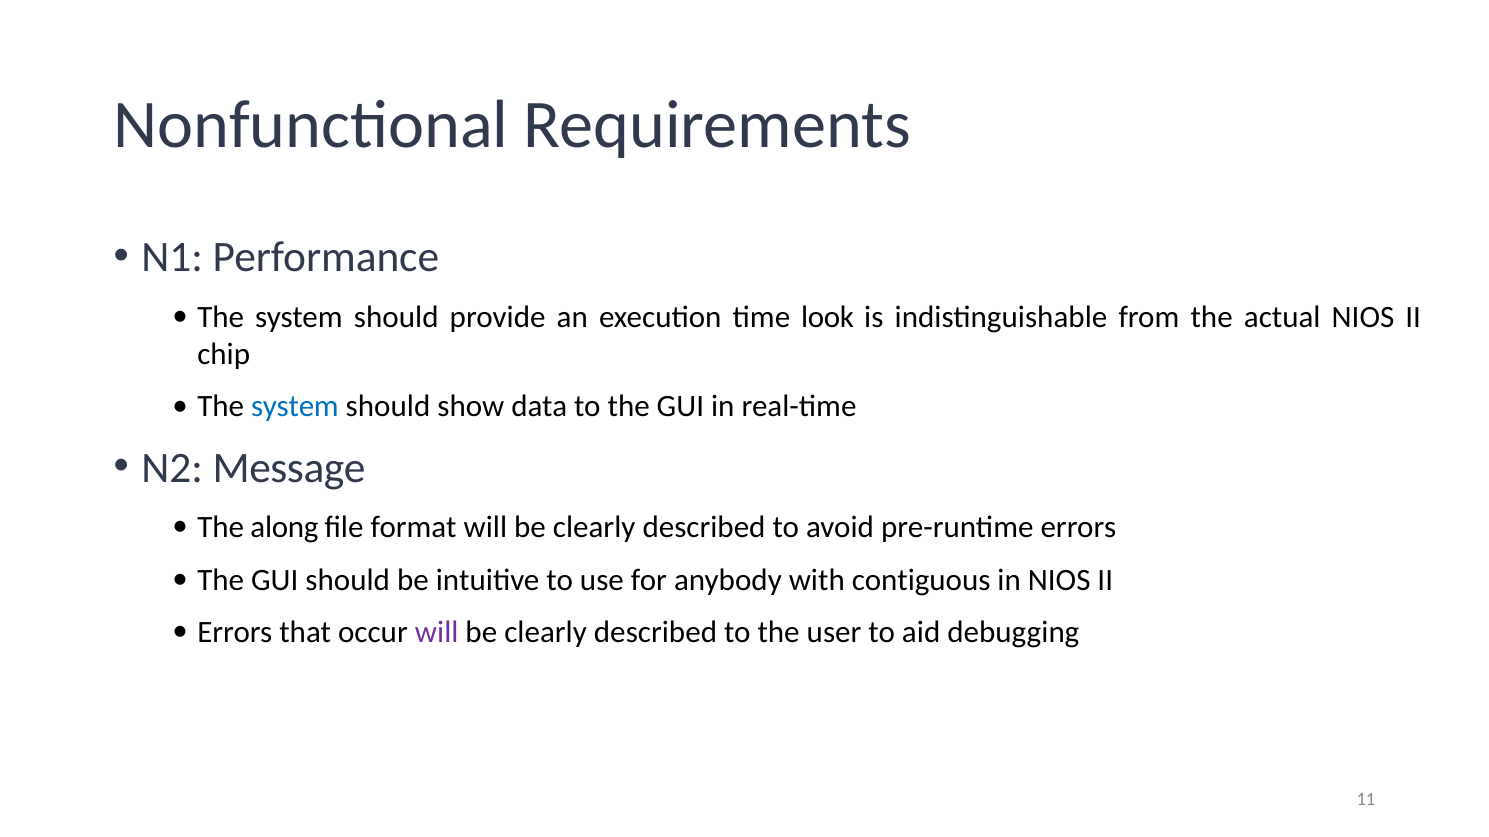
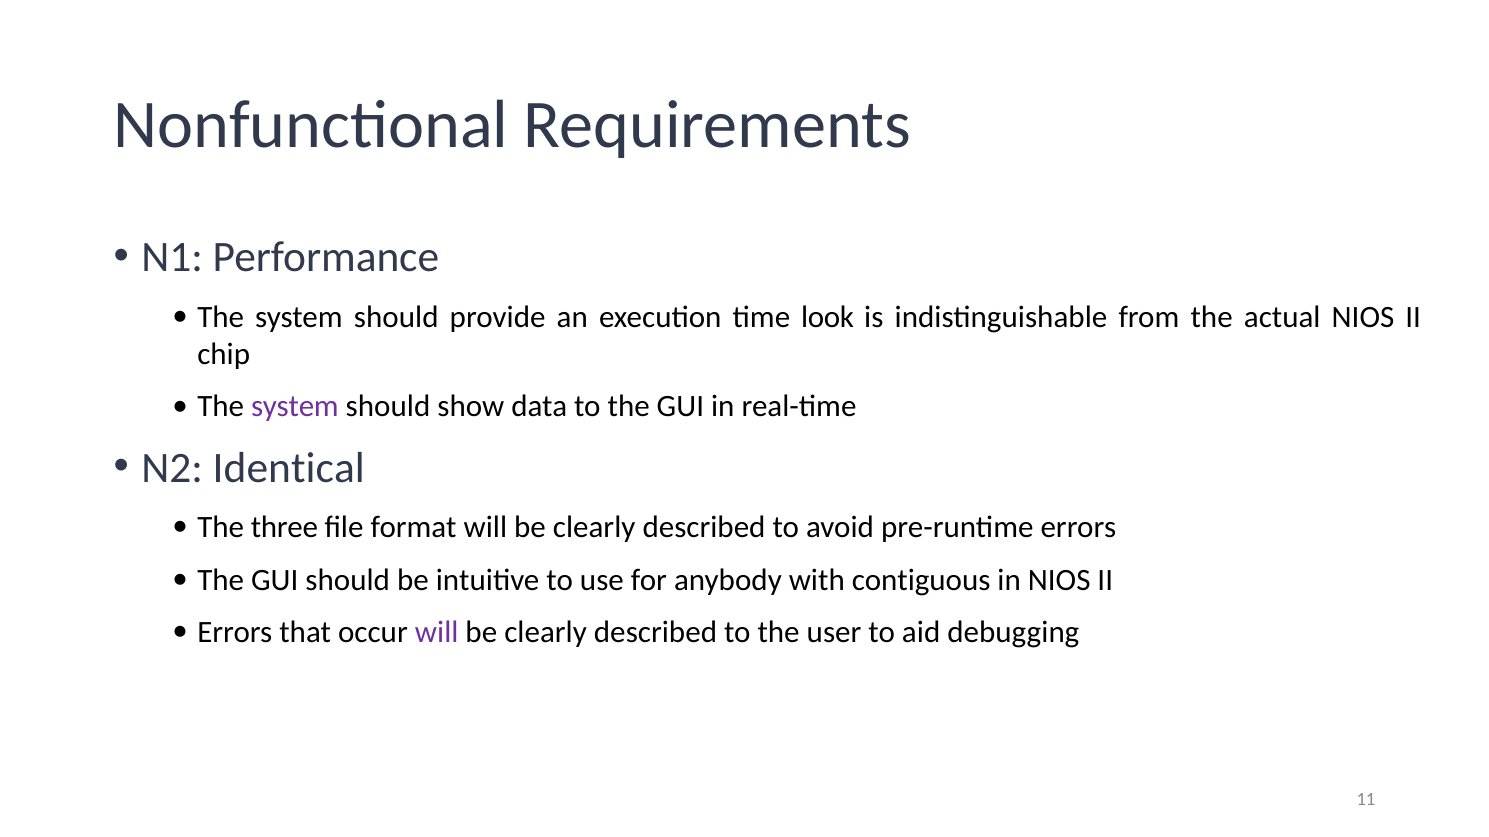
system at (295, 407) colour: blue -> purple
Message: Message -> Identical
along: along -> three
